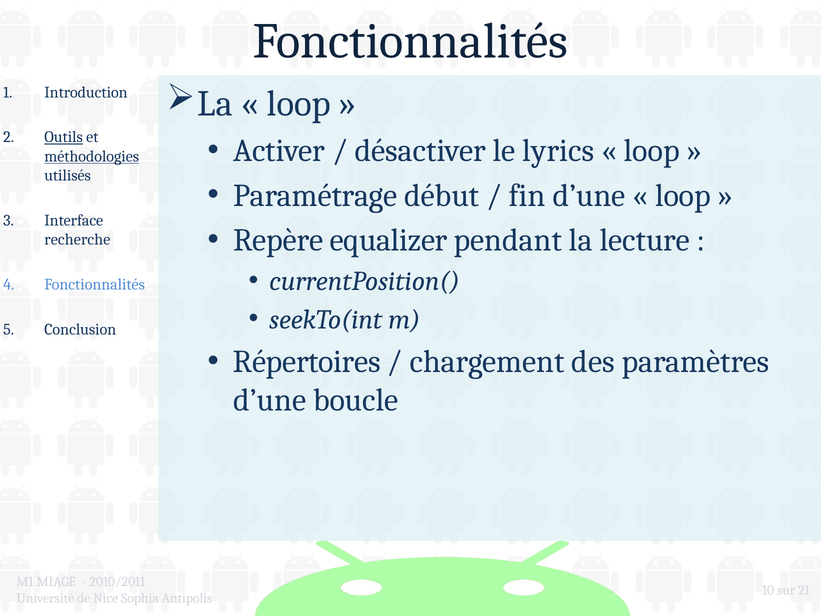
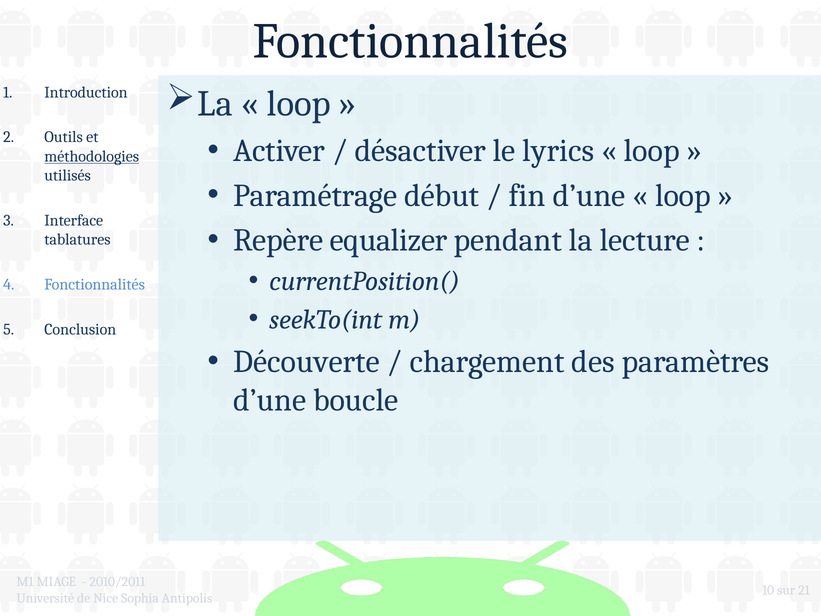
Outils underline: present -> none
recherche: recherche -> tablatures
Répertoires: Répertoires -> Découverte
